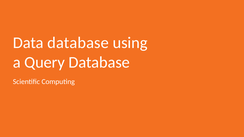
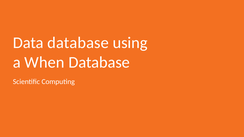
Query: Query -> When
